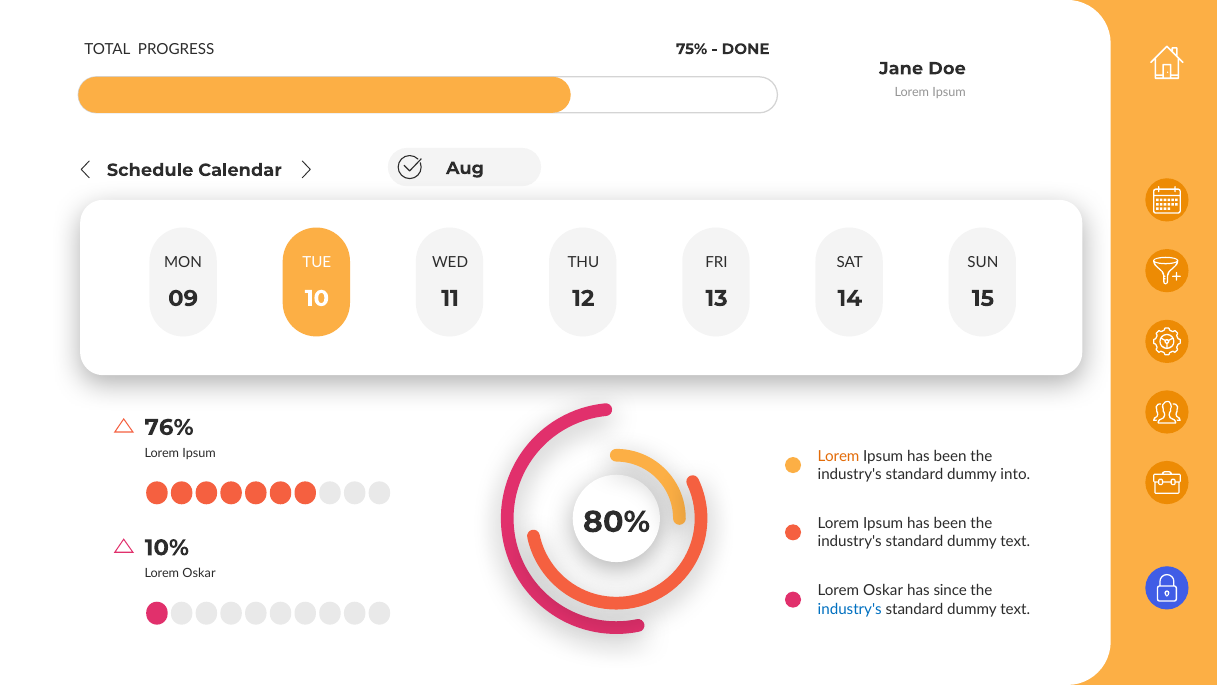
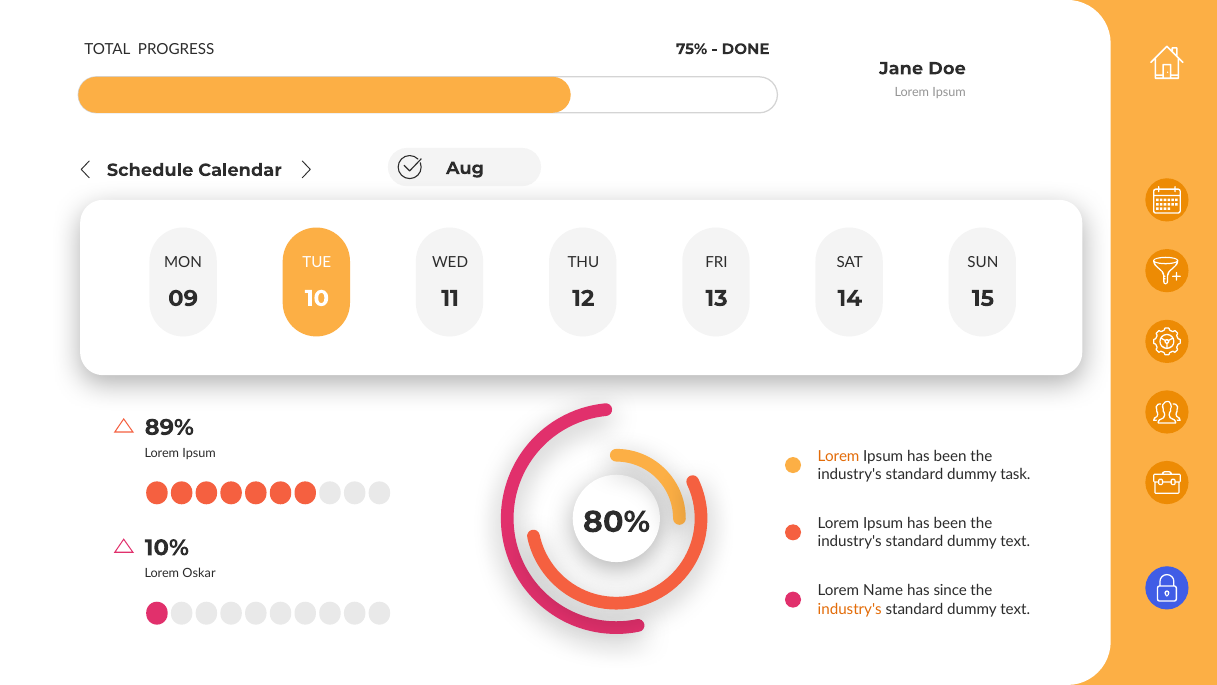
76%: 76% -> 89%
into: into -> task
Oskar at (883, 591): Oskar -> Name
industry's at (850, 609) colour: blue -> orange
